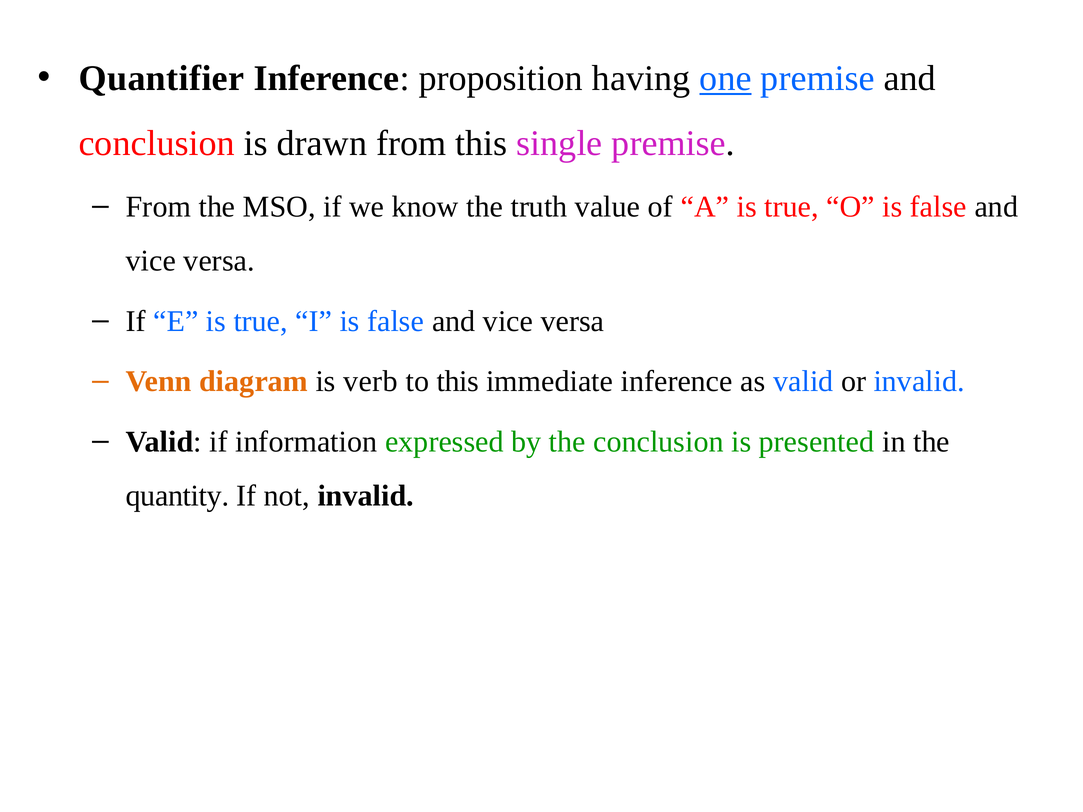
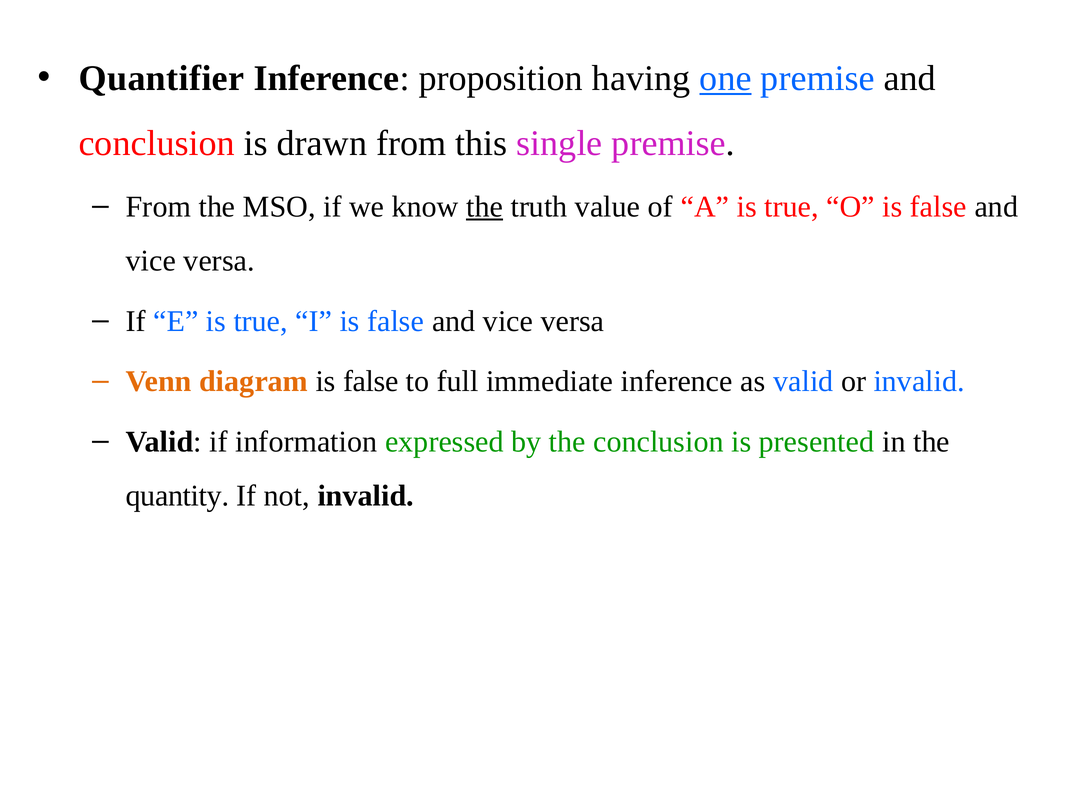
the at (485, 207) underline: none -> present
diagram is verb: verb -> false
to this: this -> full
